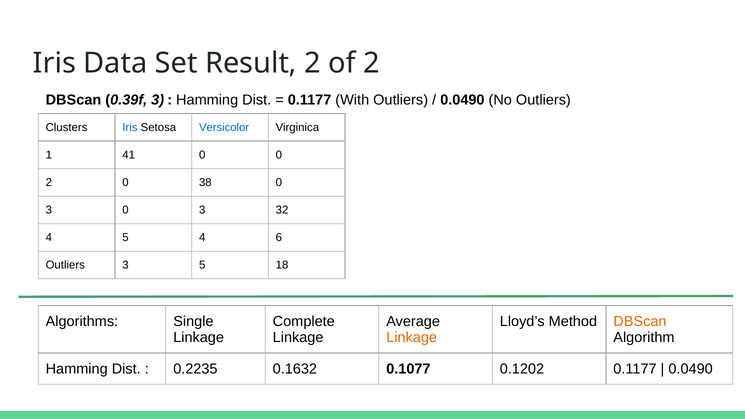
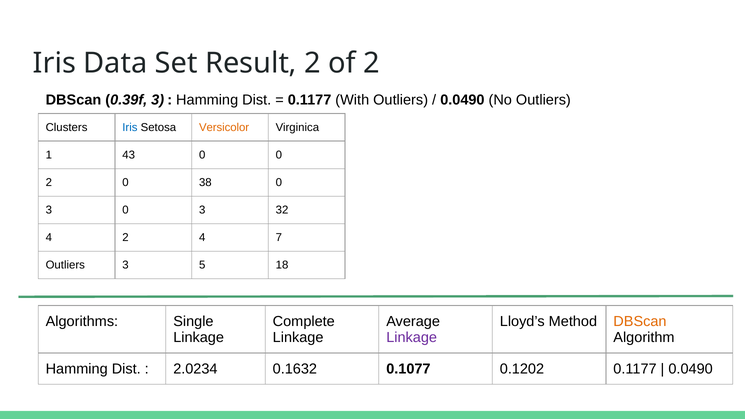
Versicolor colour: blue -> orange
41: 41 -> 43
4 5: 5 -> 2
6: 6 -> 7
Linkage at (412, 338) colour: orange -> purple
0.2235: 0.2235 -> 2.0234
